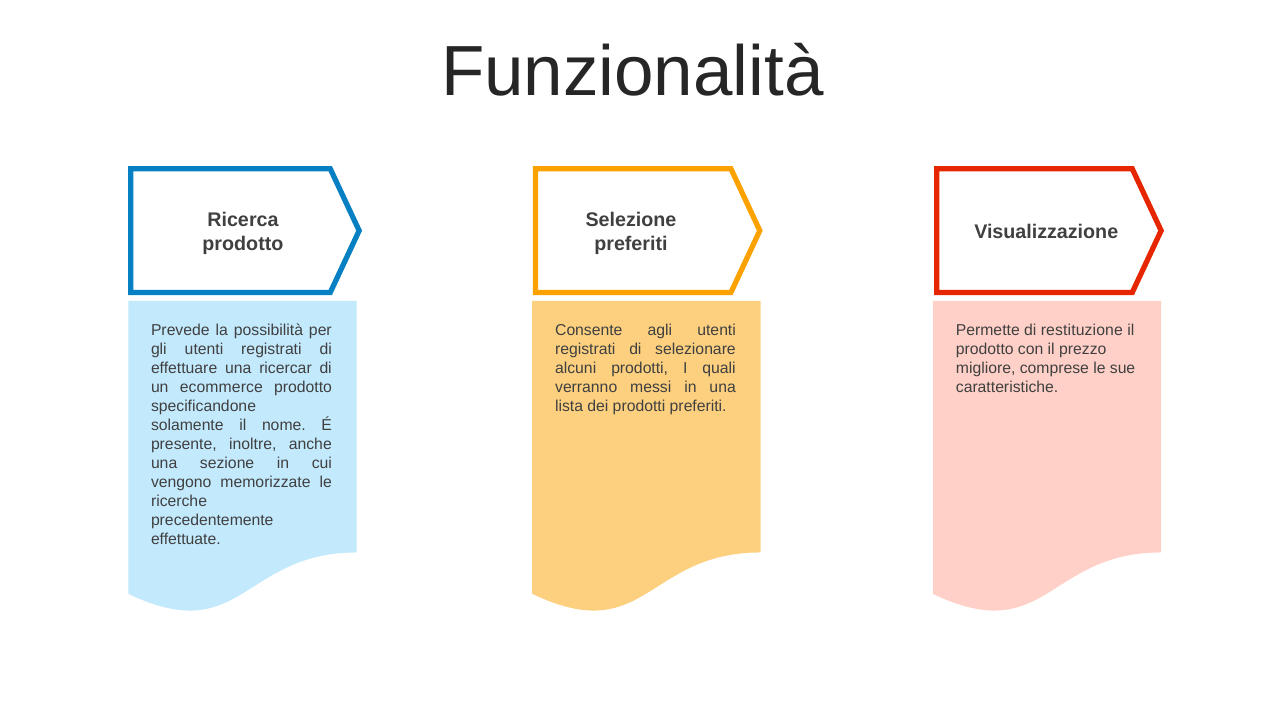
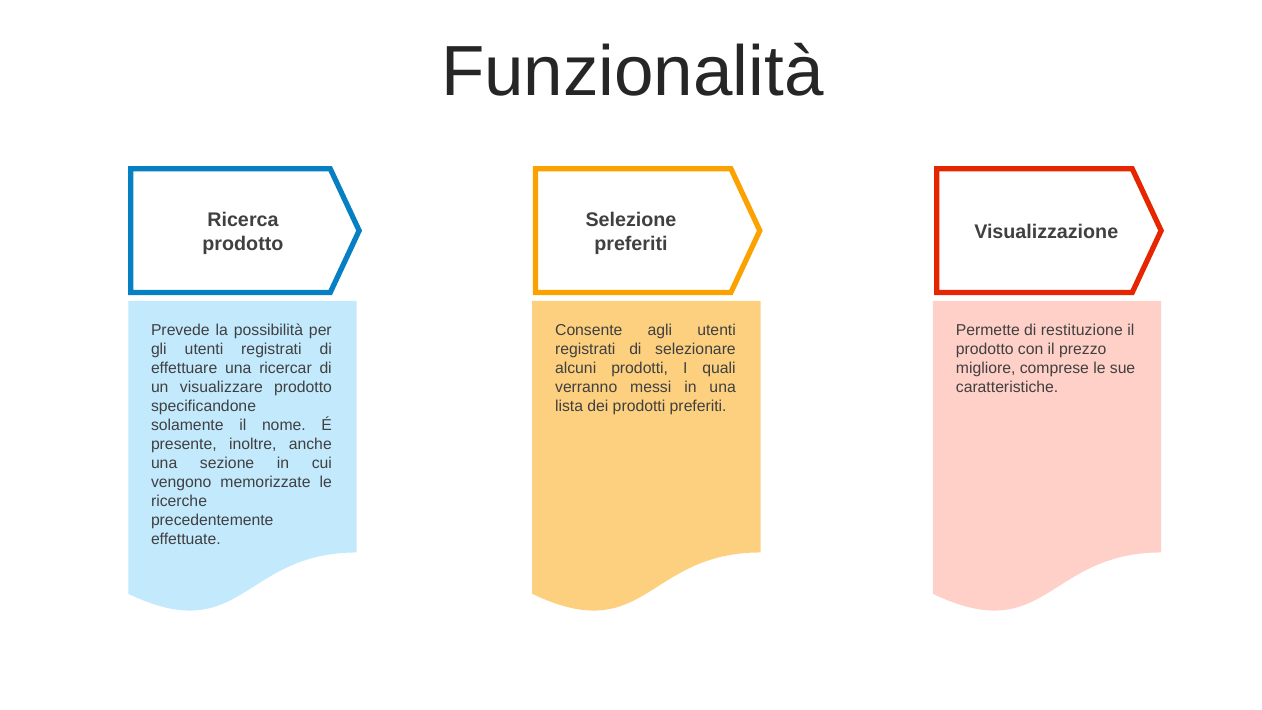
ecommerce: ecommerce -> visualizzare
